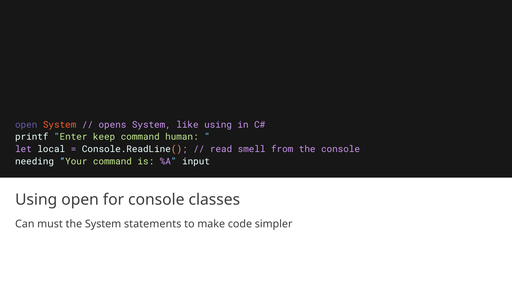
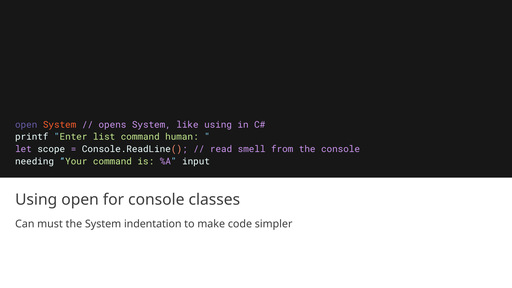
keep: keep -> list
local: local -> scope
statements: statements -> indentation
